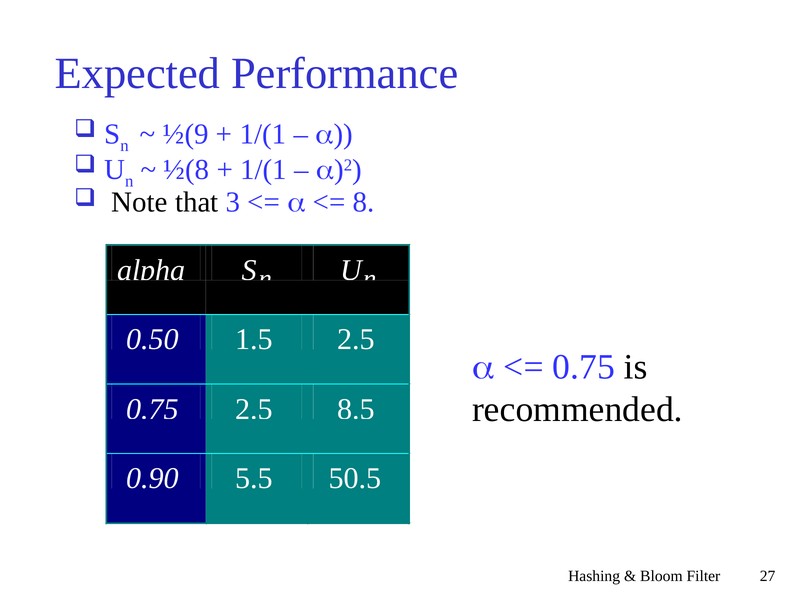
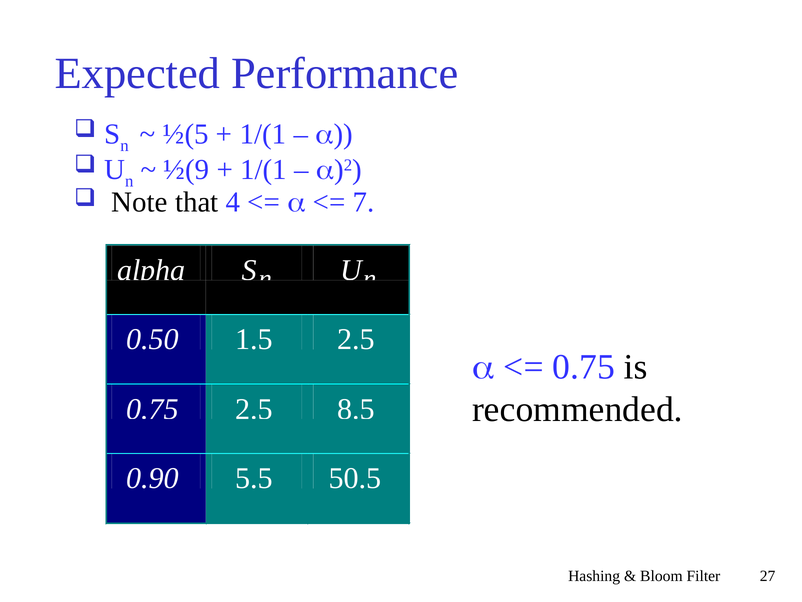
½(9: ½(9 -> ½(5
½(8: ½(8 -> ½(9
3: 3 -> 4
8: 8 -> 7
